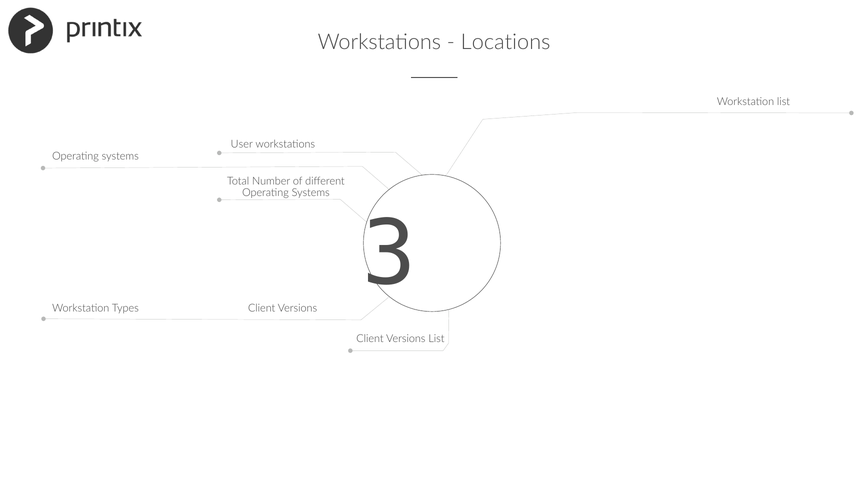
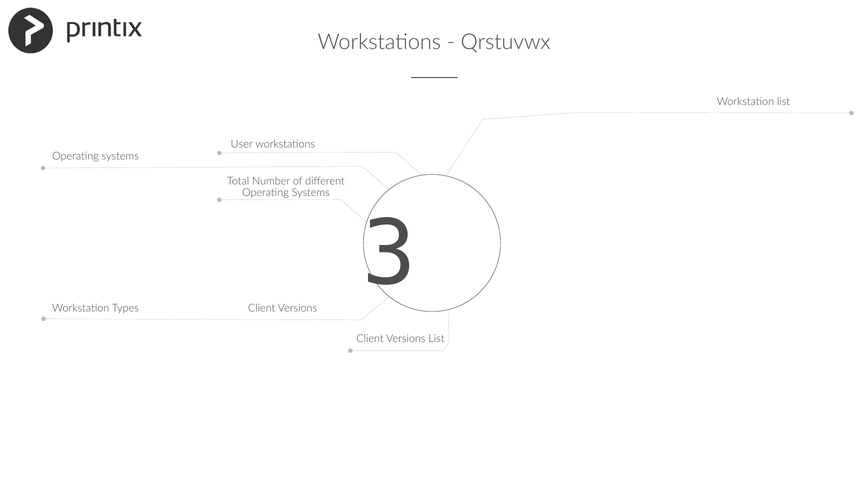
Locations: Locations -> Qrstuvwx
